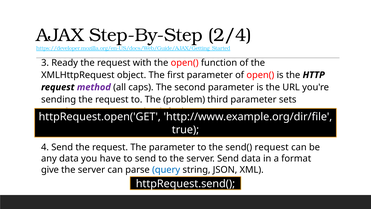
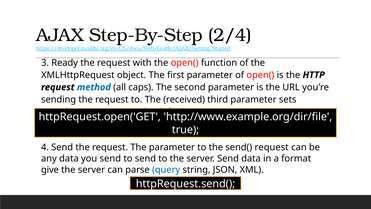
method colour: purple -> blue
problem: problem -> received
you have: have -> send
